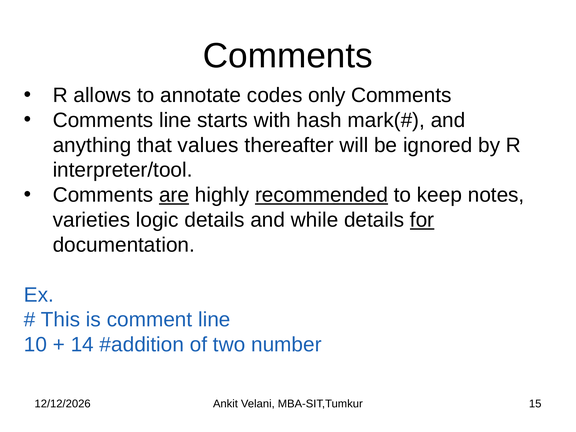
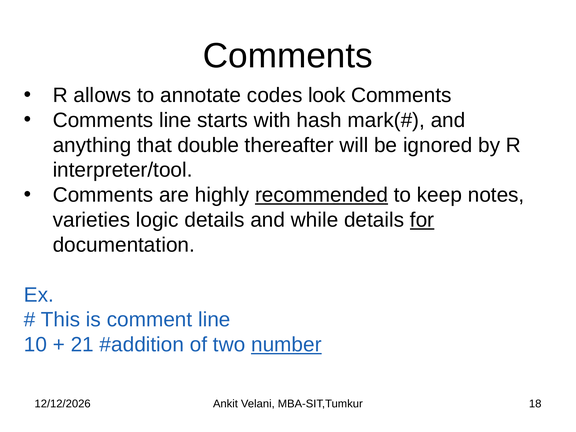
only: only -> look
values: values -> double
are underline: present -> none
14: 14 -> 21
number underline: none -> present
15: 15 -> 18
